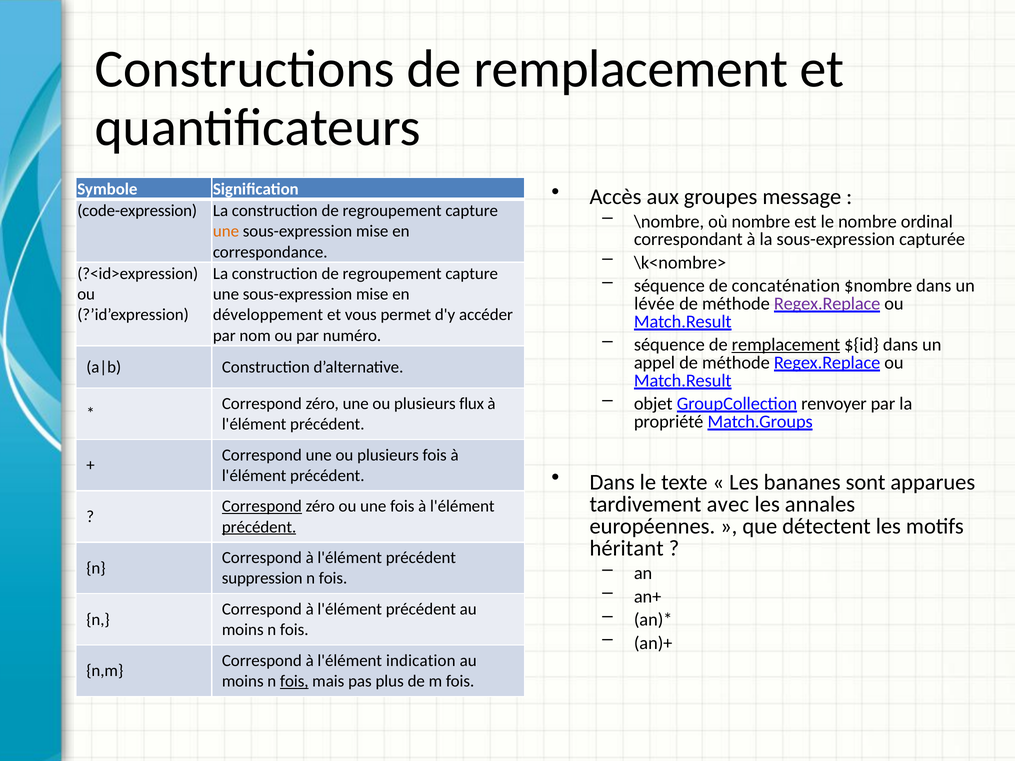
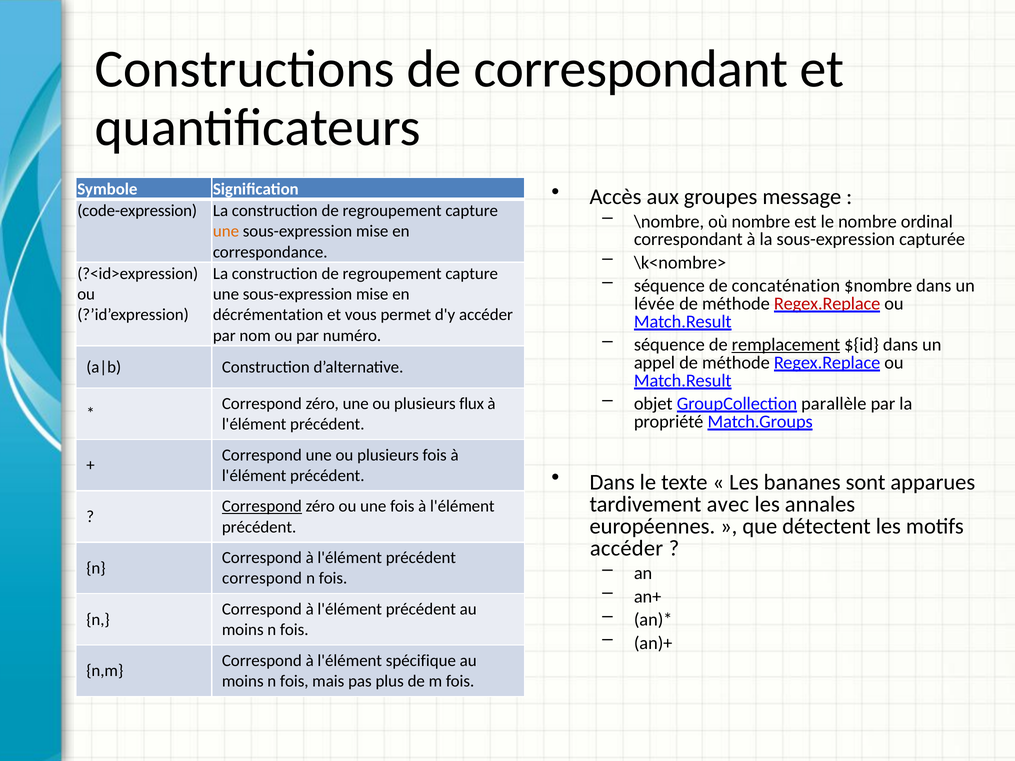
Constructions de remplacement: remplacement -> correspondant
Regex.Replace at (827, 304) colour: purple -> red
développement: développement -> décrémentation
renvoyer: renvoyer -> parallèle
précédent at (259, 527) underline: present -> none
héritant at (627, 549): héritant -> accéder
suppression at (262, 579): suppression -> correspond
indication: indication -> spécifique
fois at (294, 681) underline: present -> none
